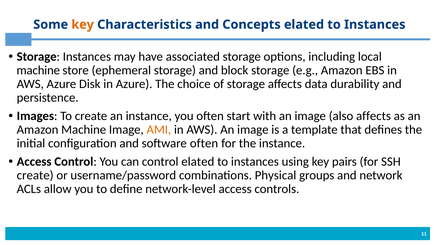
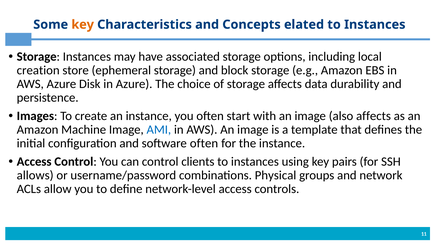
machine at (38, 70): machine -> creation
AMI colour: orange -> blue
control elated: elated -> clients
create at (35, 176): create -> allows
